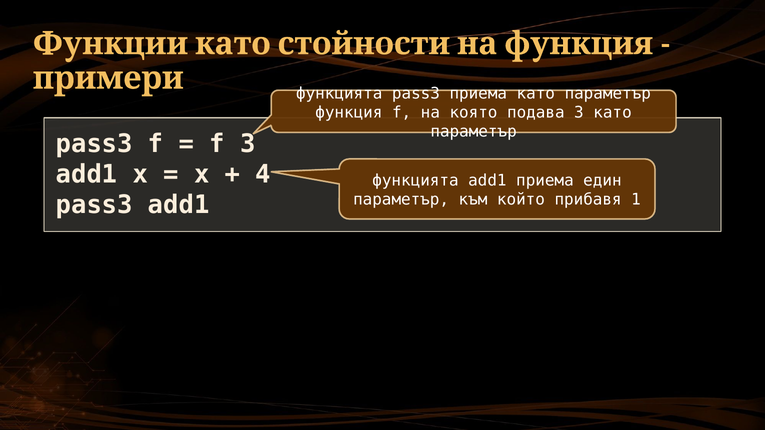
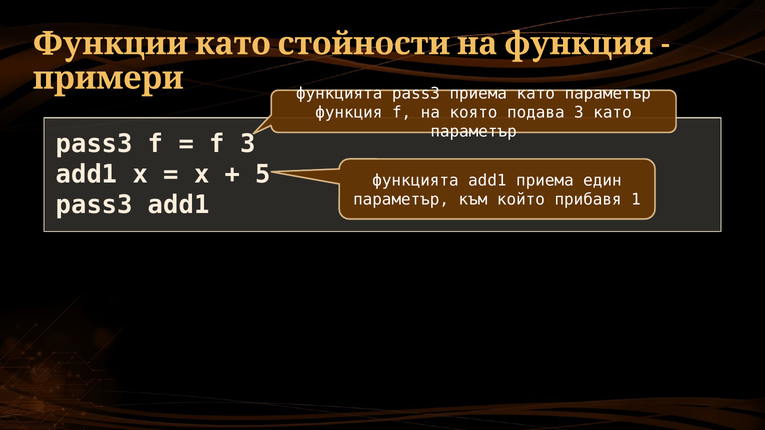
4: 4 -> 5
